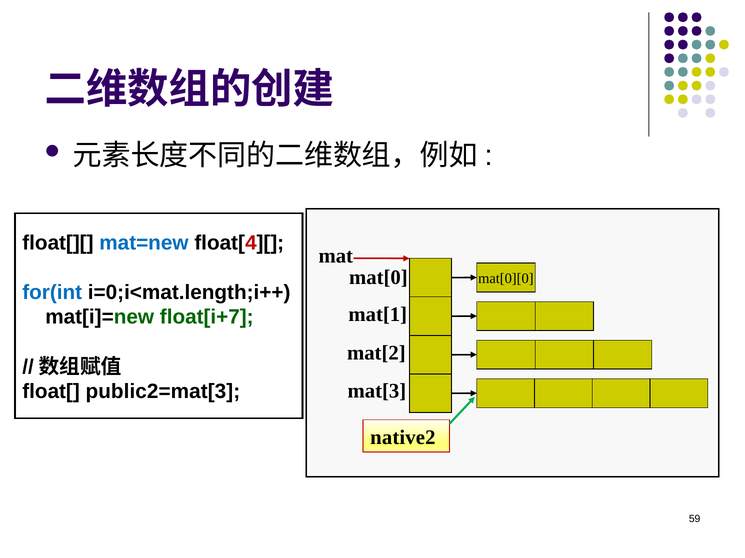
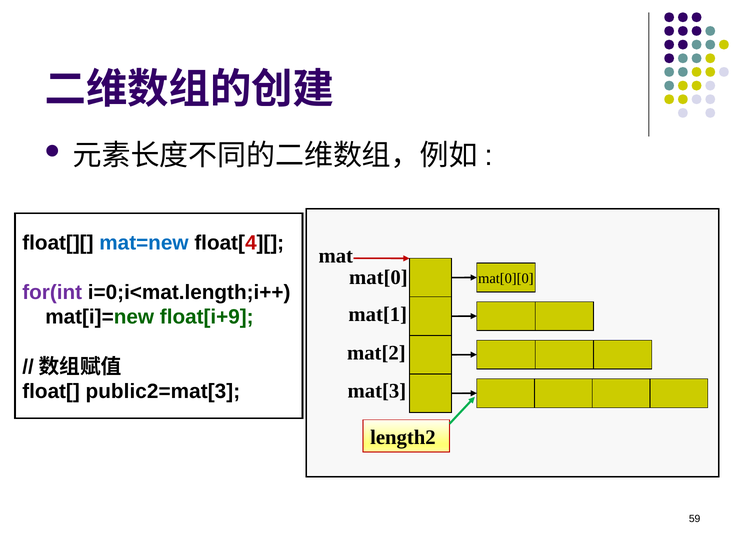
for(int colour: blue -> purple
float[i+7: float[i+7 -> float[i+9
native2: native2 -> length2
